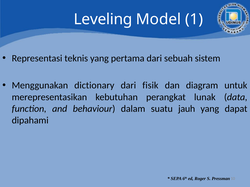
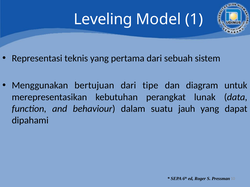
dictionary: dictionary -> bertujuan
fisik: fisik -> tipe
